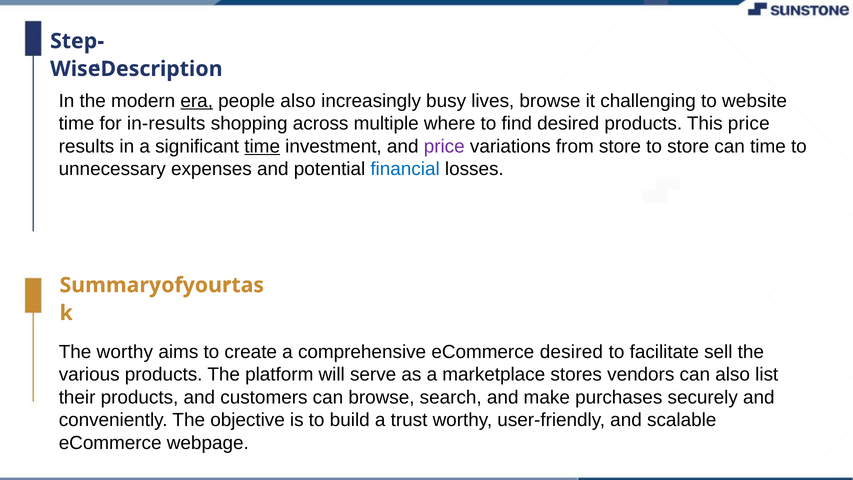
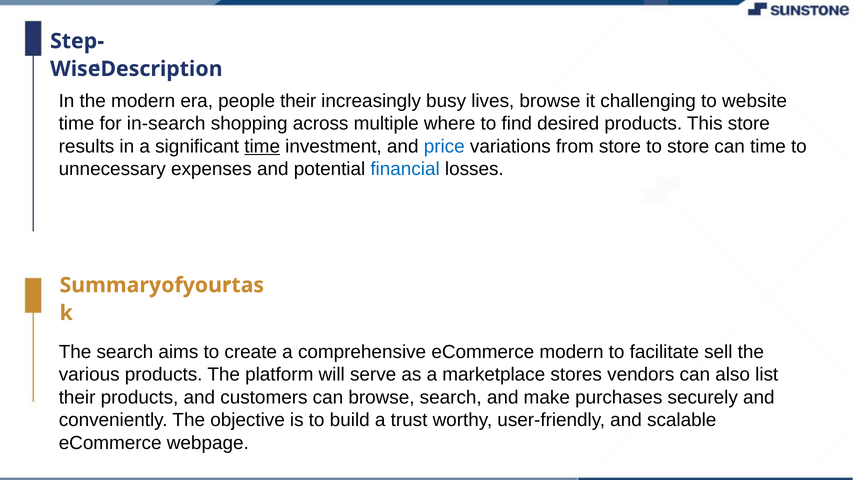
era underline: present -> none
people also: also -> their
in-results: in-results -> in-search
This price: price -> store
price at (444, 146) colour: purple -> blue
The worthy: worthy -> search
eCommerce desired: desired -> modern
